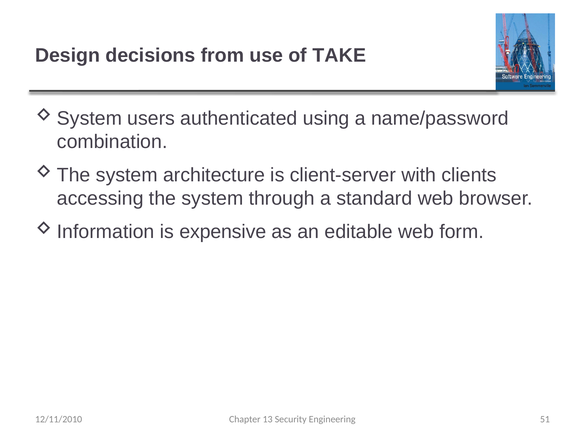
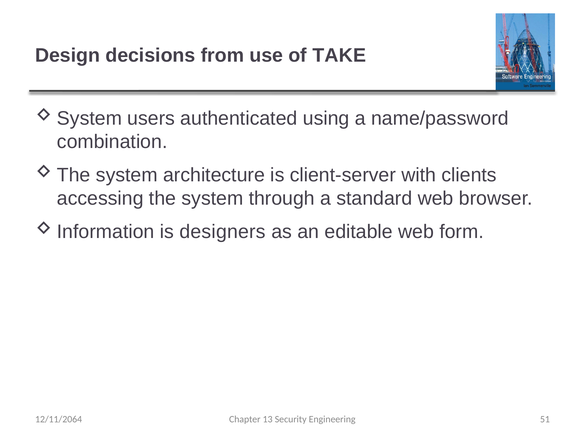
expensive: expensive -> designers
12/11/2010: 12/11/2010 -> 12/11/2064
